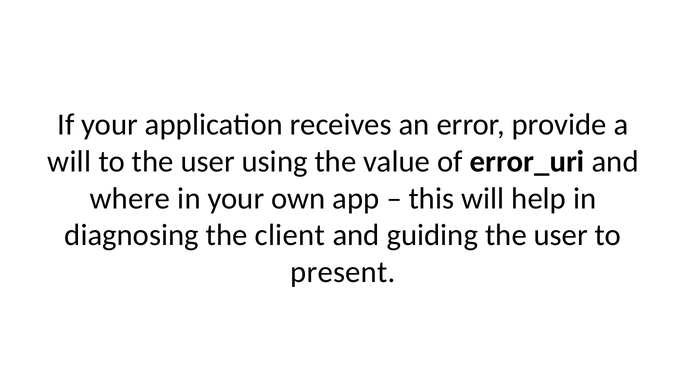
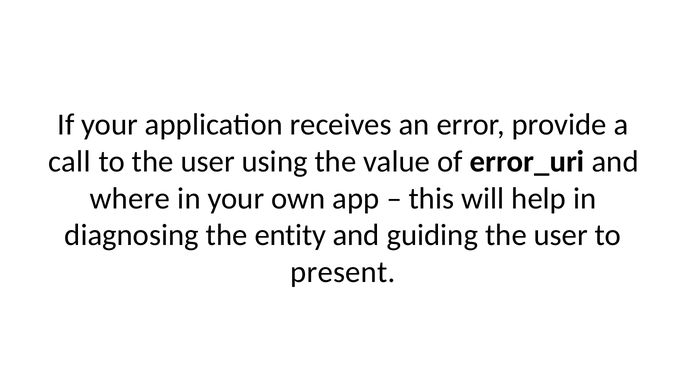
will at (69, 162): will -> call
client: client -> entity
